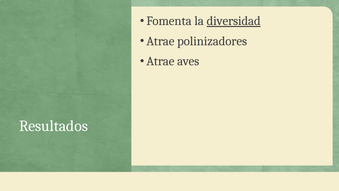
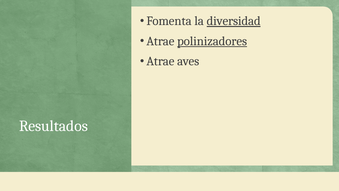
polinizadores underline: none -> present
